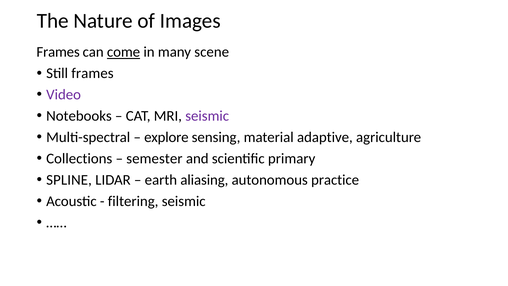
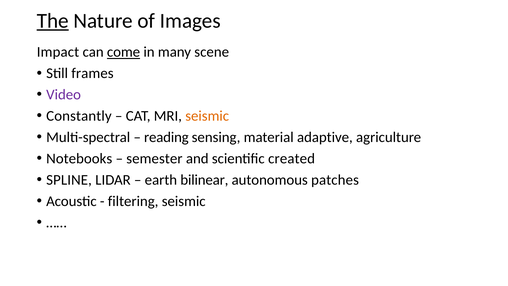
The underline: none -> present
Frames at (58, 52): Frames -> Impact
Notebooks: Notebooks -> Constantly
seismic at (207, 116) colour: purple -> orange
explore: explore -> reading
Collections: Collections -> Notebooks
primary: primary -> created
aliasing: aliasing -> bilinear
practice: practice -> patches
